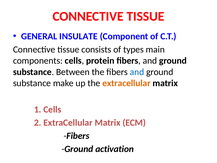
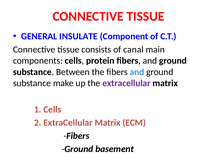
types: types -> canal
extracellular at (126, 83) colour: orange -> purple
activation: activation -> basement
